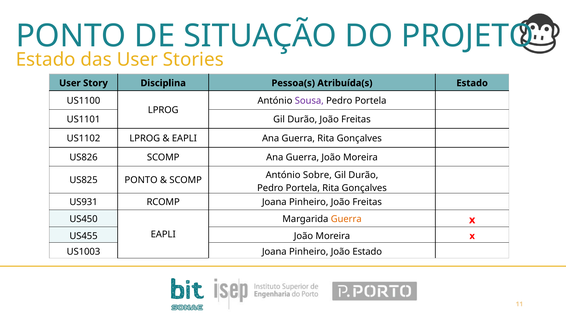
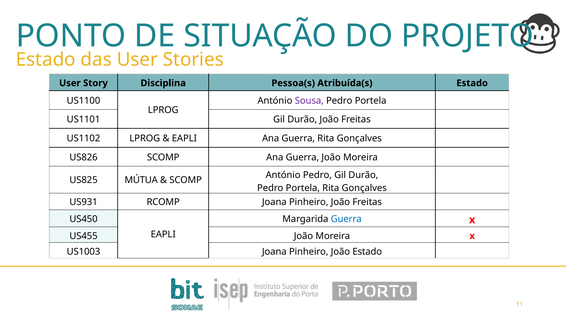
António Sobre: Sobre -> Pedro
US825 PONTO: PONTO -> MÚTUA
Guerra at (346, 218) colour: orange -> blue
